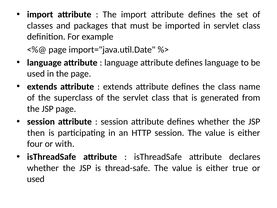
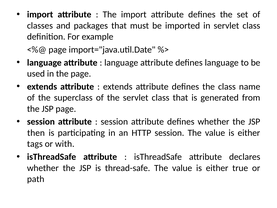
four: four -> tags
used at (36, 179): used -> path
